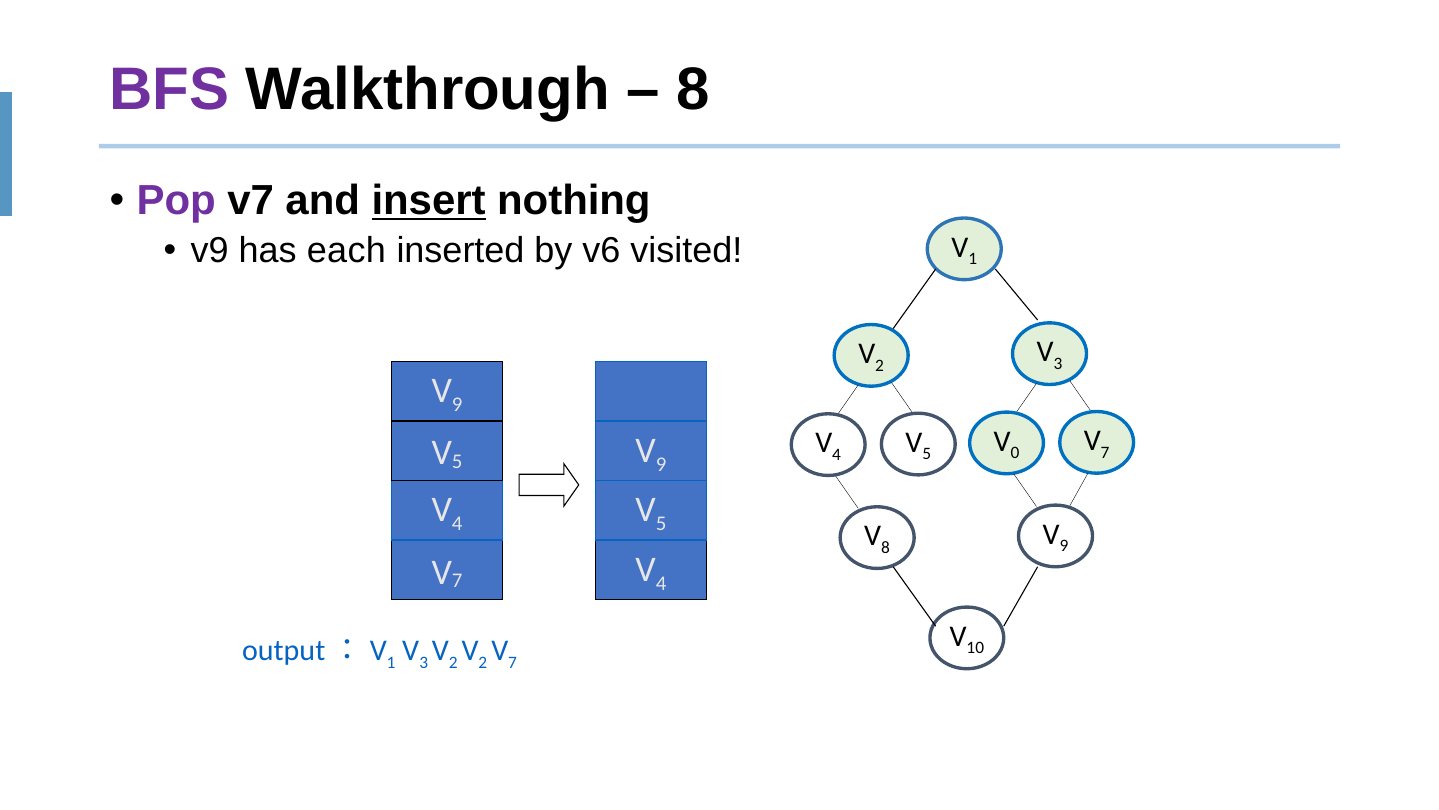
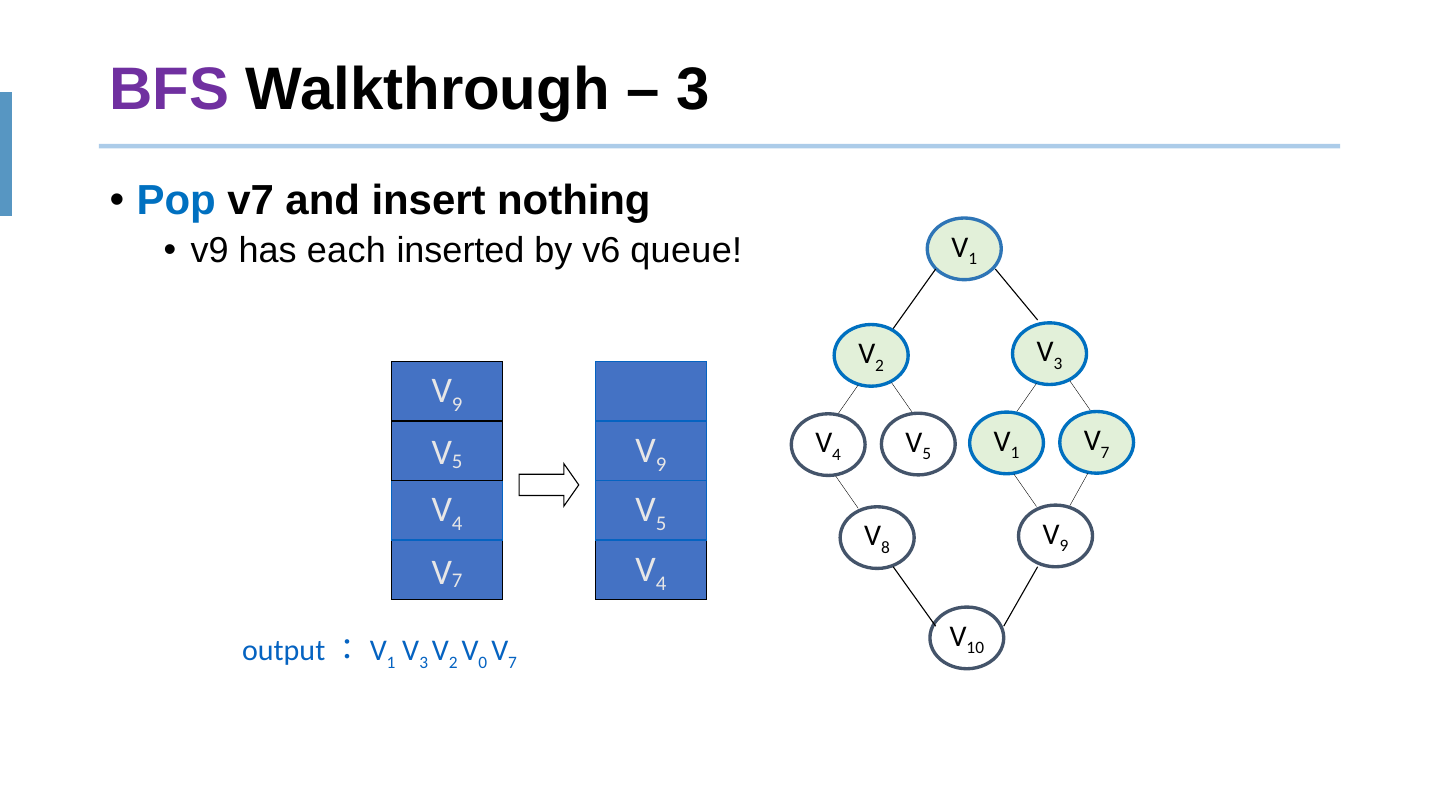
8 at (693, 90): 8 -> 3
Pop colour: purple -> blue
insert underline: present -> none
visited: visited -> queue
0 at (1015, 453): 0 -> 1
2 at (483, 662): 2 -> 0
